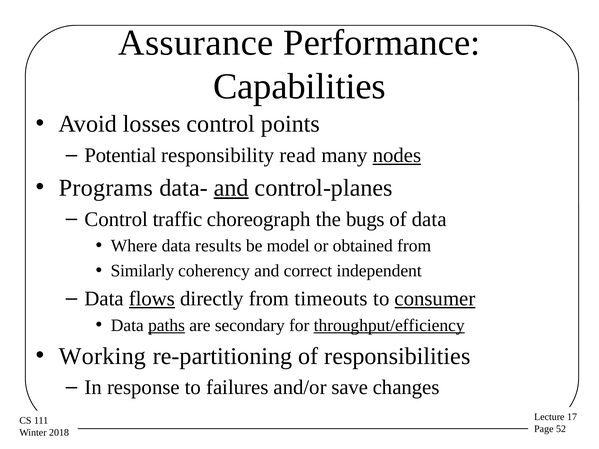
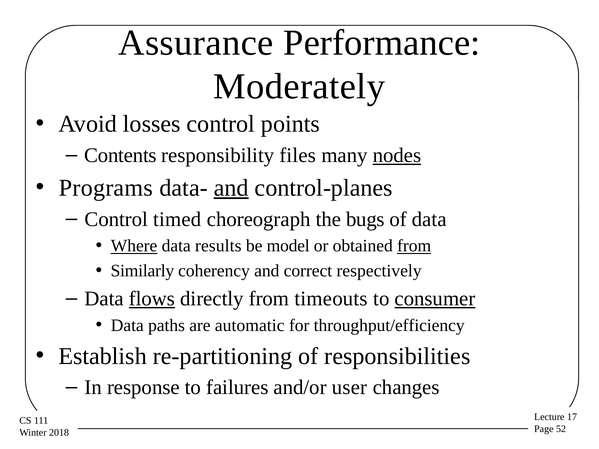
Capabilities: Capabilities -> Moderately
Potential: Potential -> Contents
read: read -> files
traffic: traffic -> timed
Where underline: none -> present
from at (414, 246) underline: none -> present
independent: independent -> respectively
paths underline: present -> none
secondary: secondary -> automatic
throughput/efficiency underline: present -> none
Working: Working -> Establish
save: save -> user
